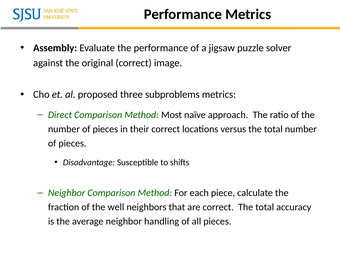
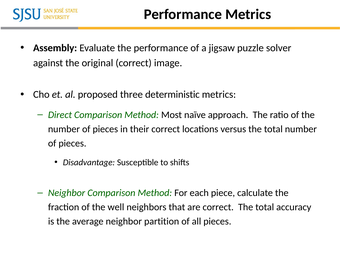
subproblems: subproblems -> deterministic
handling: handling -> partition
